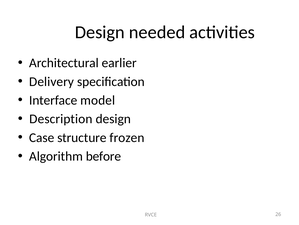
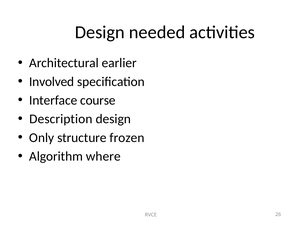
Delivery: Delivery -> Involved
model: model -> course
Case: Case -> Only
before: before -> where
